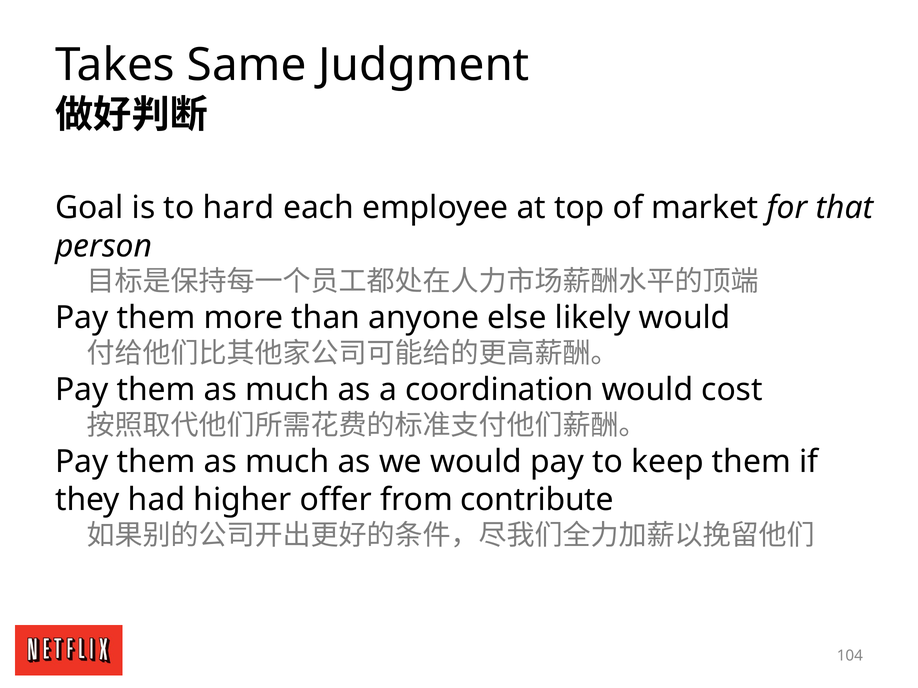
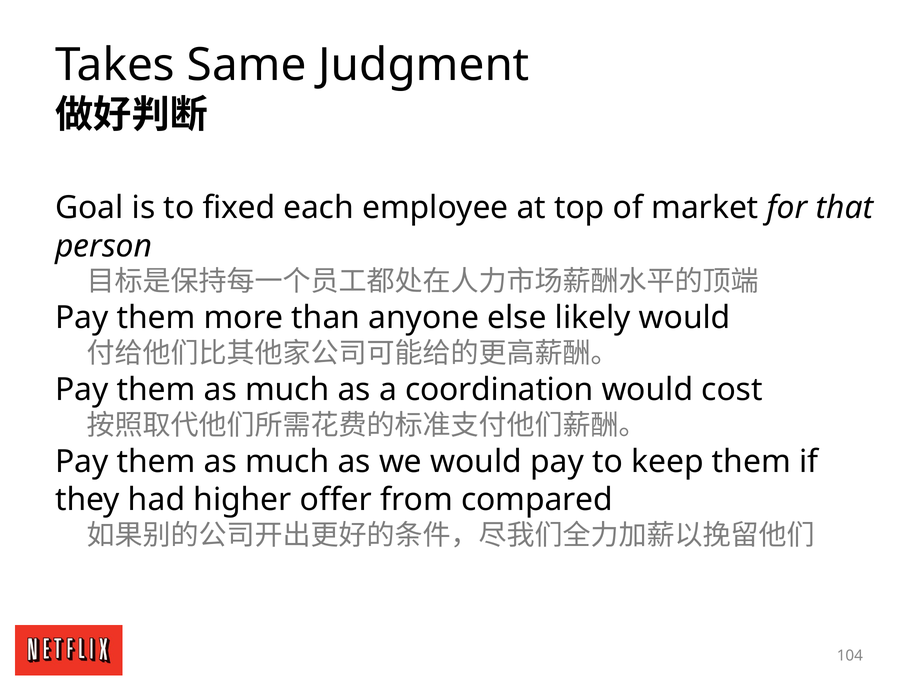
hard: hard -> fixed
contribute: contribute -> compared
